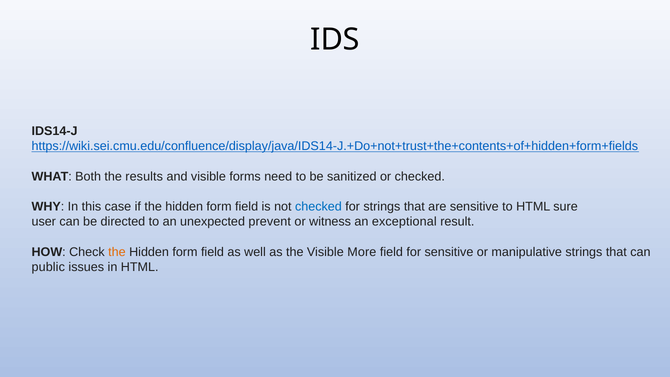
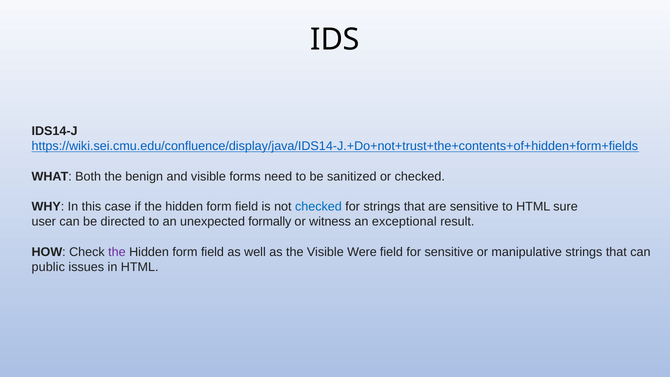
results: results -> benign
prevent: prevent -> formally
the at (117, 252) colour: orange -> purple
More: More -> Were
